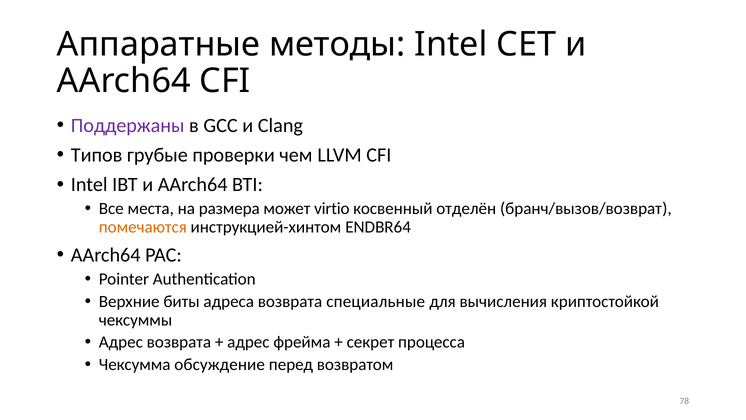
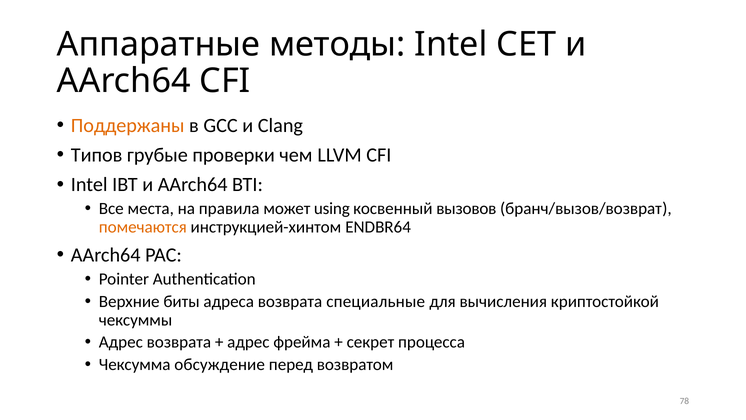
Поддержаны colour: purple -> orange
размера: размера -> правила
virtio: virtio -> using
отделён: отделён -> вызовов
